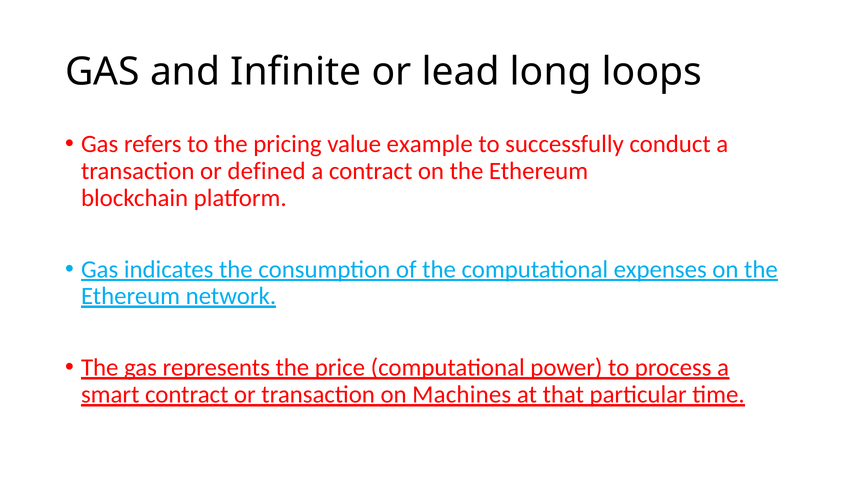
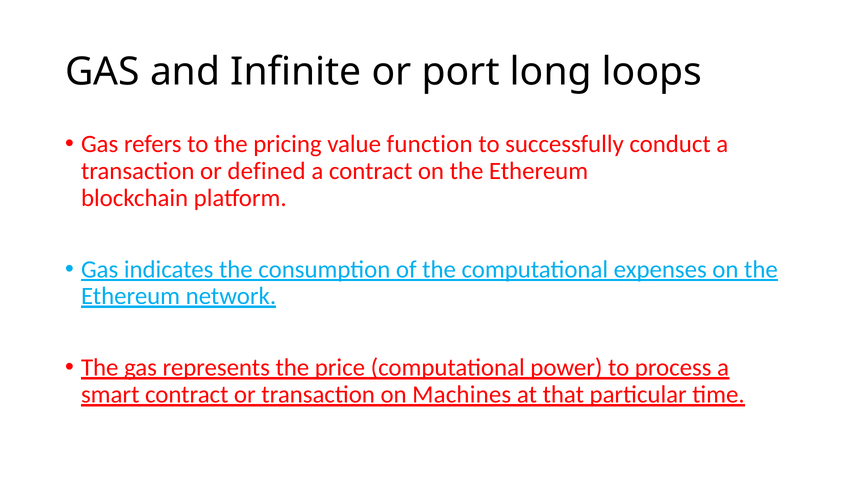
lead: lead -> port
example: example -> function
